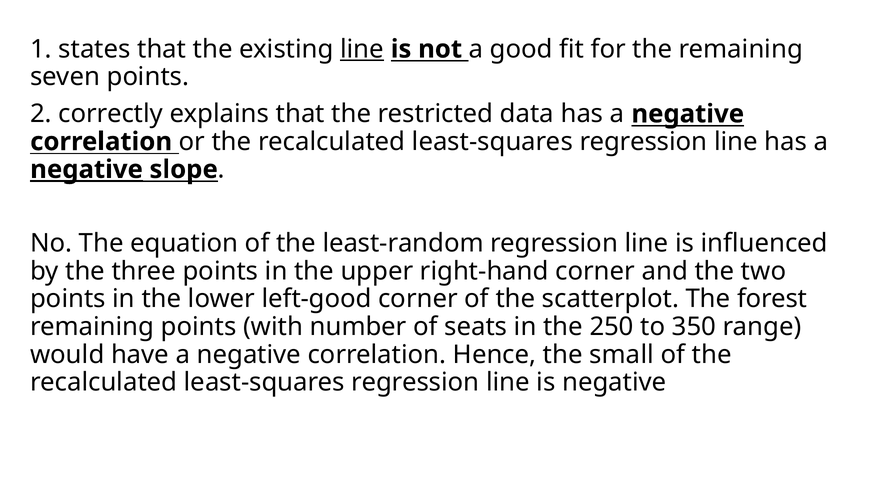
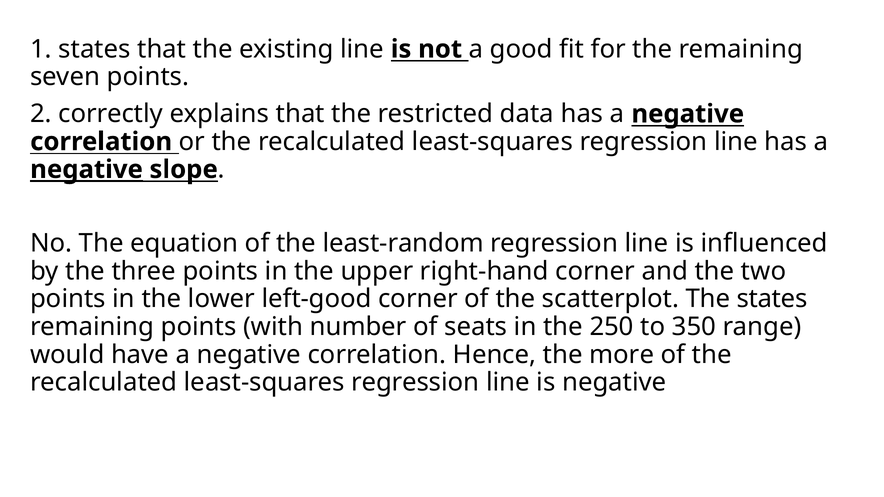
line at (362, 49) underline: present -> none
The forest: forest -> states
small: small -> more
